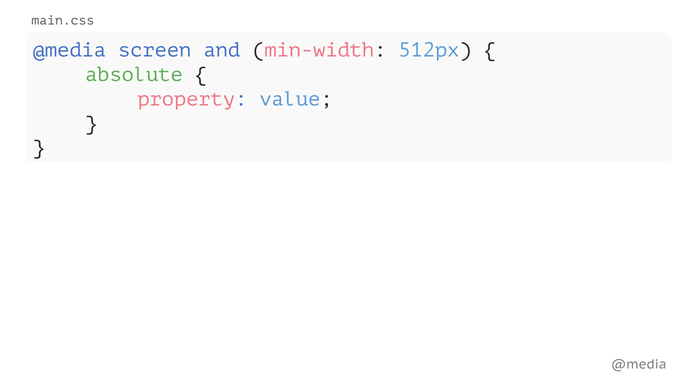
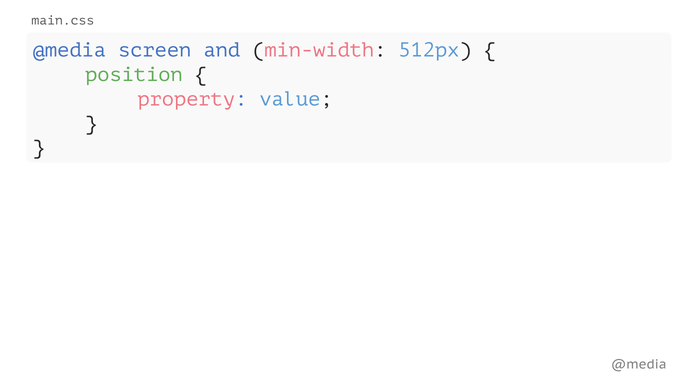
absolute: absolute -> position
